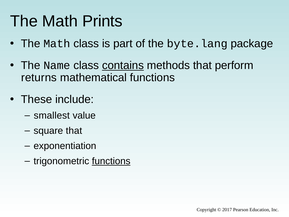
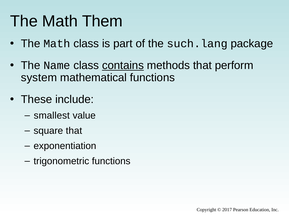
Prints: Prints -> Them
byte.lang: byte.lang -> such.lang
returns: returns -> system
functions at (111, 161) underline: present -> none
